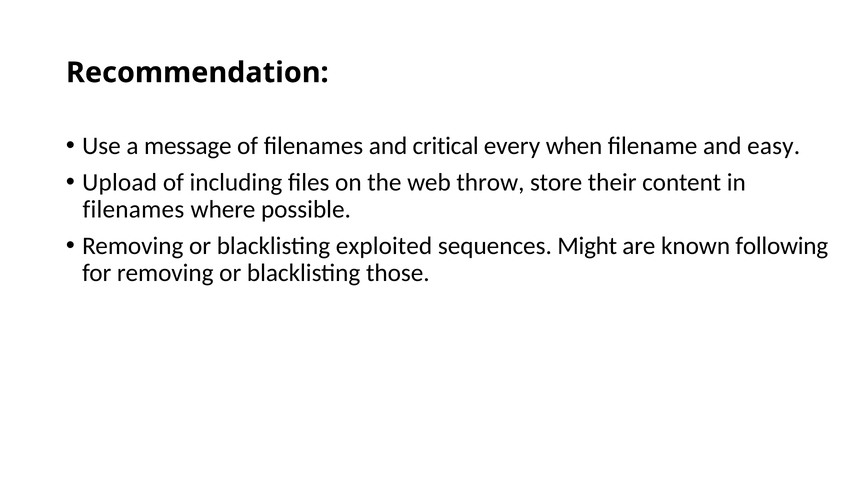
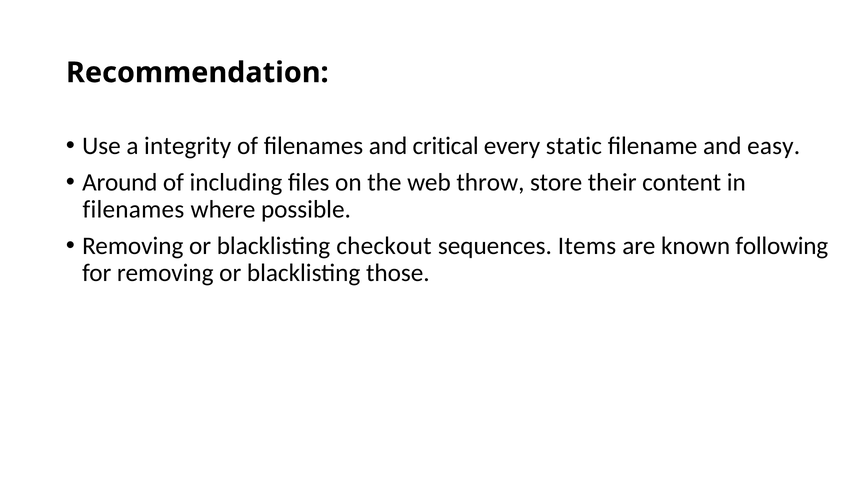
message: message -> integrity
when: when -> static
Upload: Upload -> Around
exploited: exploited -> checkout
Might: Might -> Items
